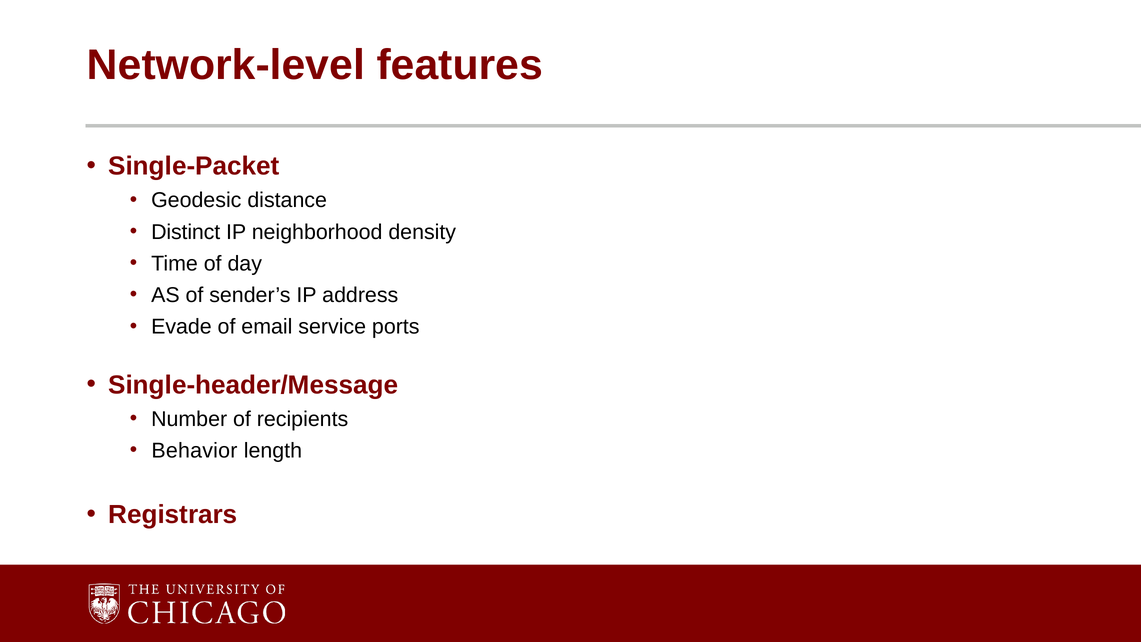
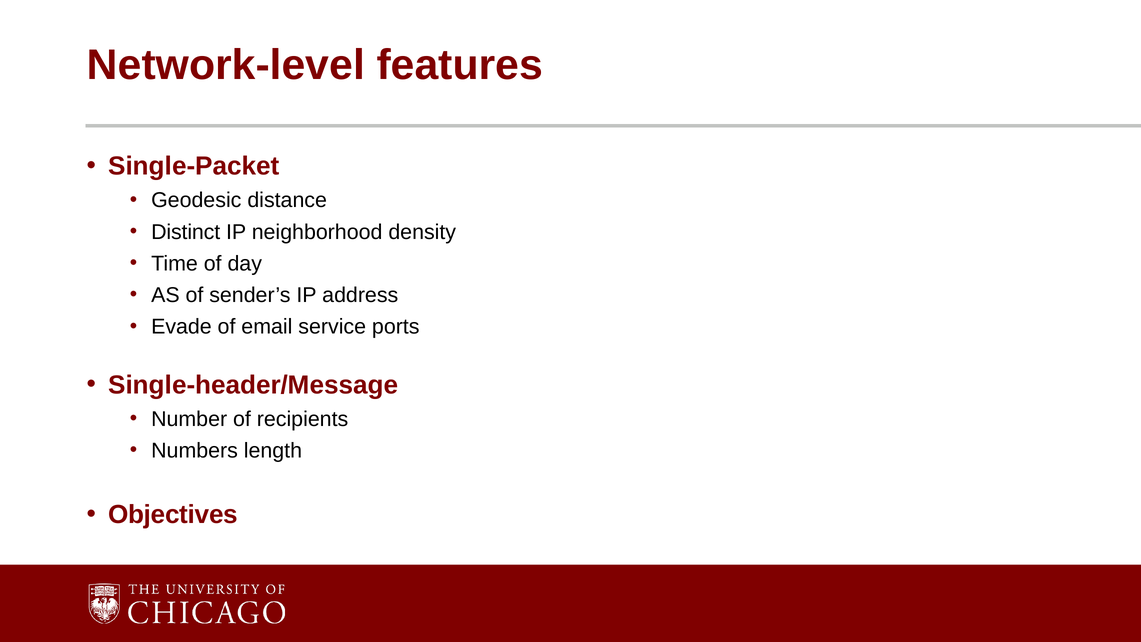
Behavior: Behavior -> Numbers
Registrars: Registrars -> Objectives
